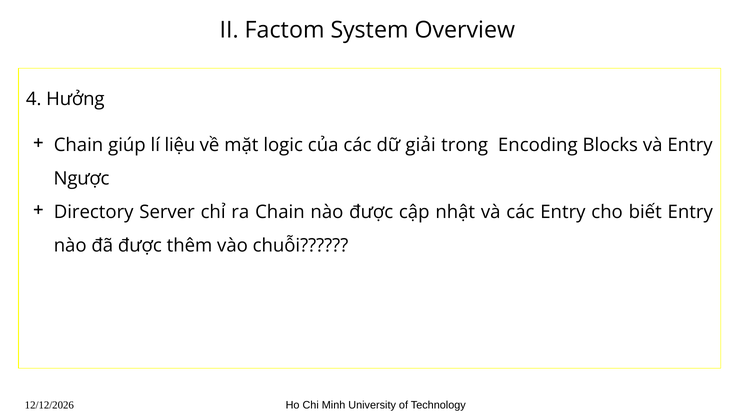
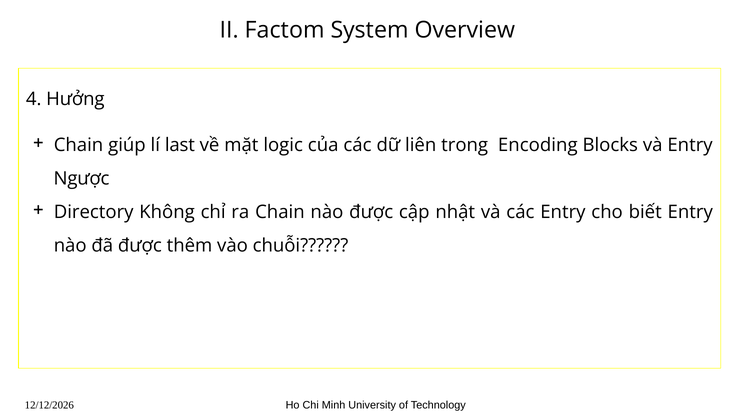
liệu: liệu -> last
giải: giải -> liên
Server: Server -> Không
